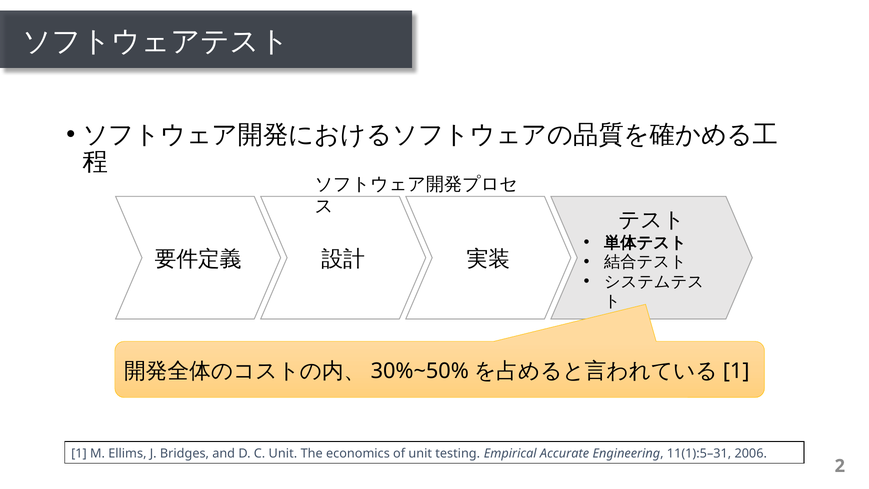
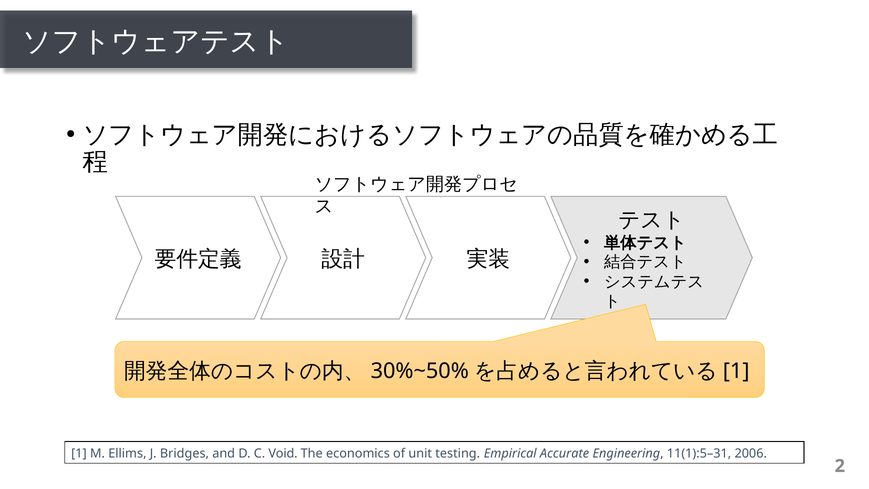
C Unit: Unit -> Void
